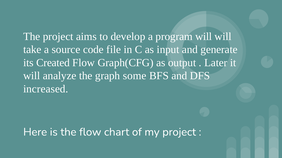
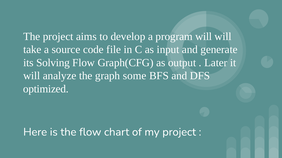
Created: Created -> Solving
increased: increased -> optimized
